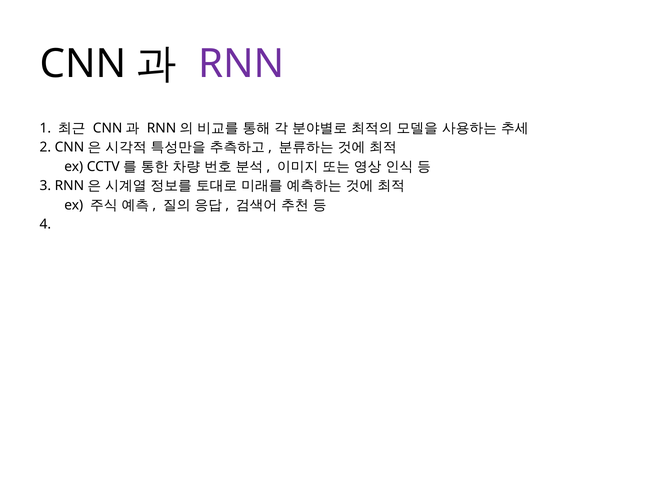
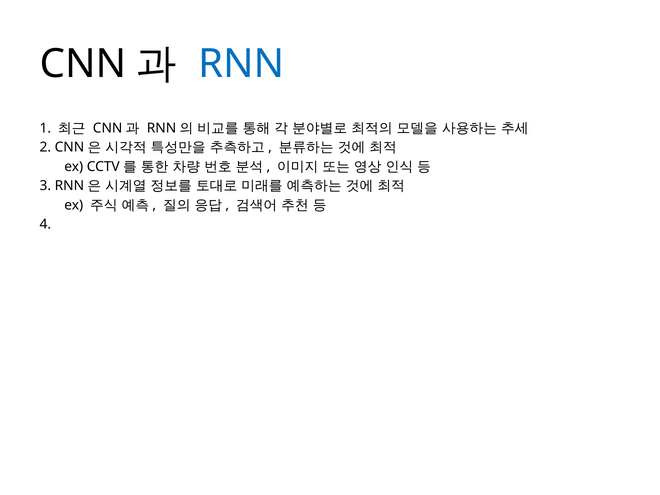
RNN colour: purple -> blue
